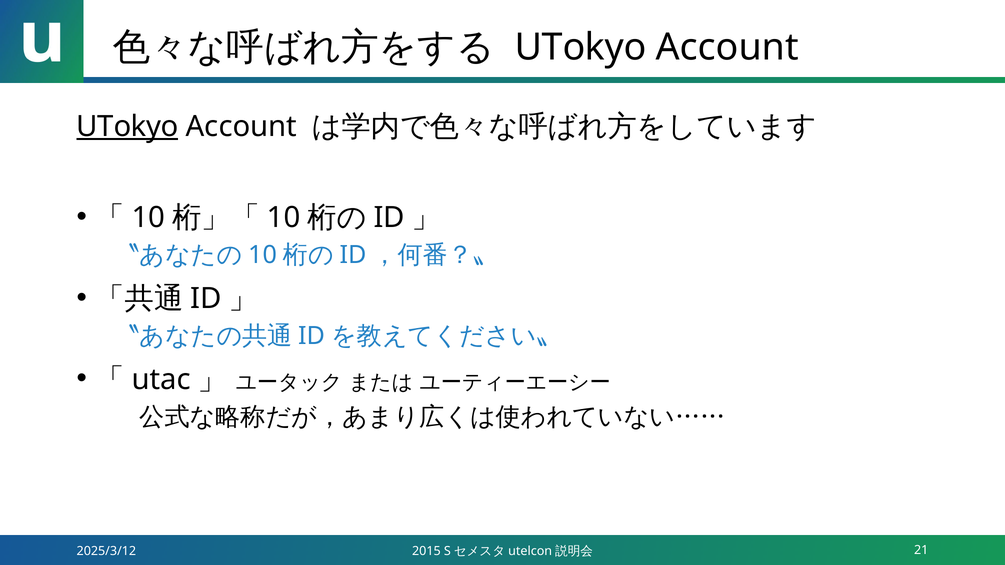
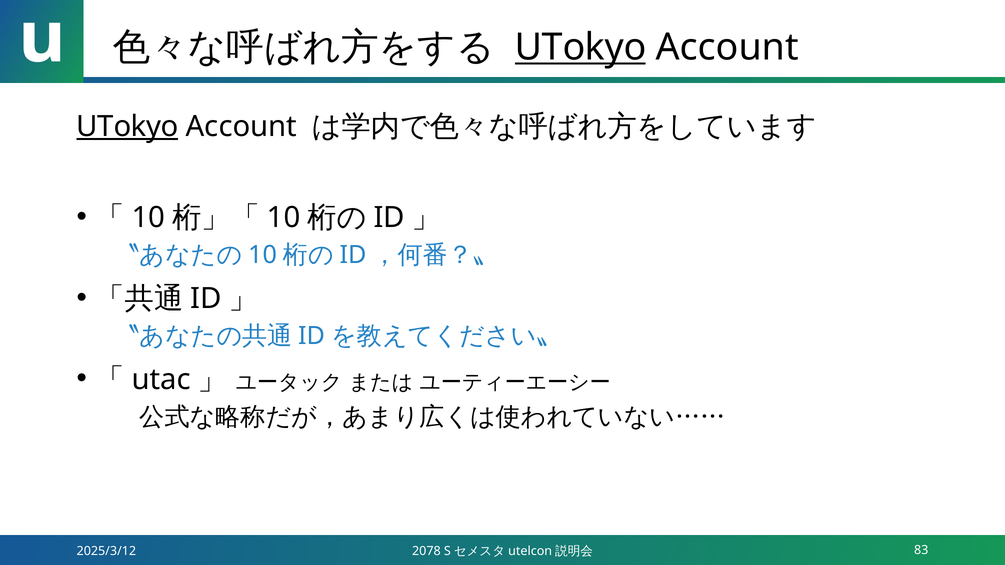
UTokyo at (581, 47) underline: none -> present
2015: 2015 -> 2078
21: 21 -> 83
